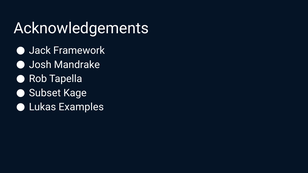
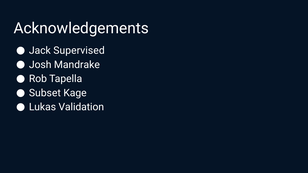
Framework: Framework -> Supervised
Examples: Examples -> Validation
